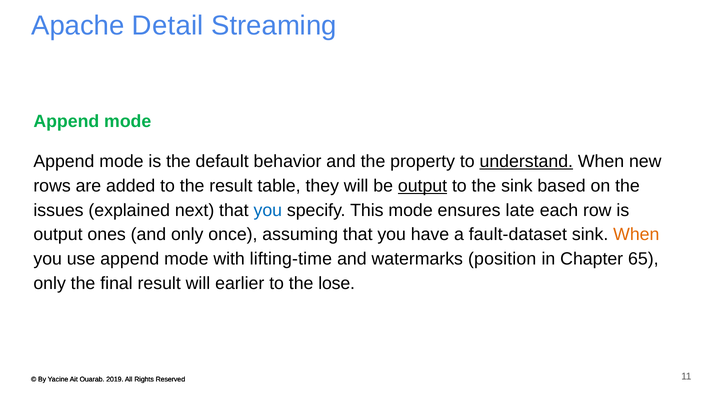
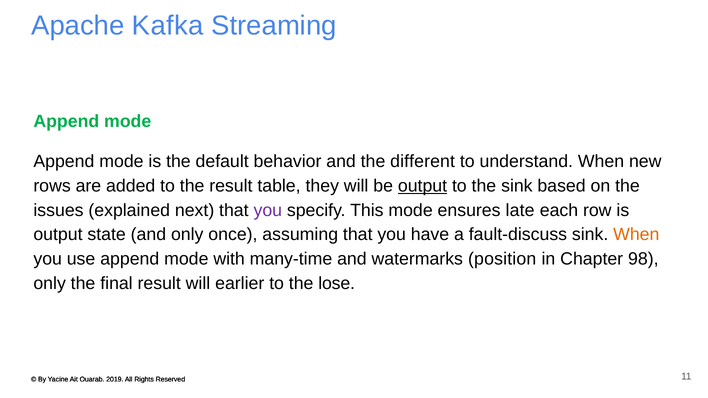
Detail: Detail -> Kafka
property: property -> different
understand underline: present -> none
you at (268, 210) colour: blue -> purple
ones: ones -> state
fault-dataset: fault-dataset -> fault-discuss
lifting-time: lifting-time -> many-time
65: 65 -> 98
